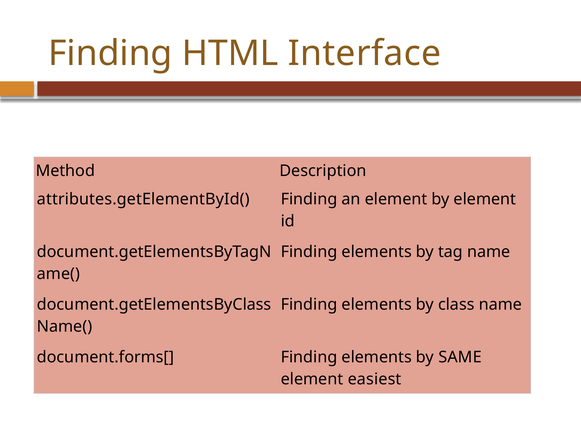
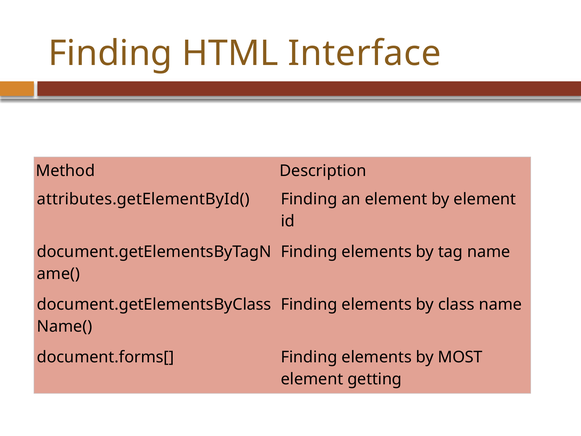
SAME: SAME -> MOST
easiest: easiest -> getting
